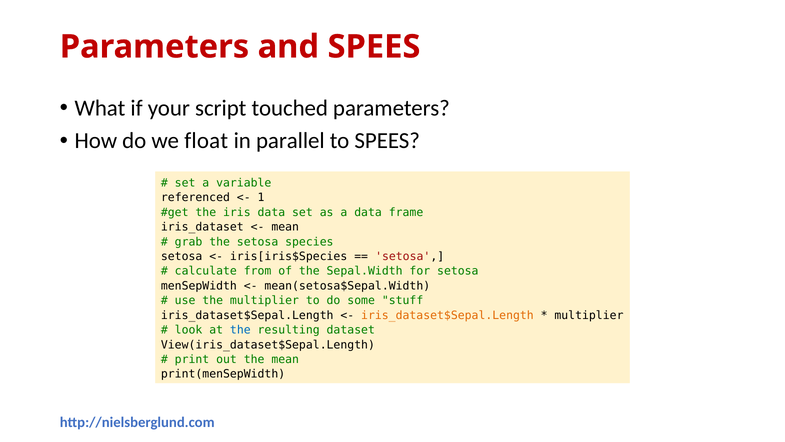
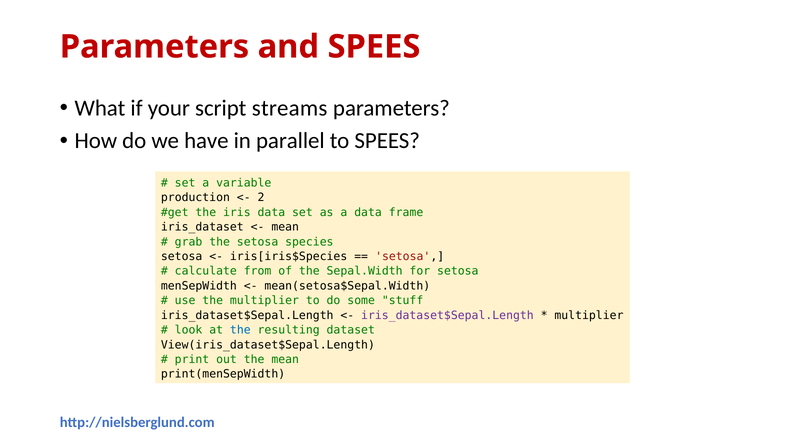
touched: touched -> streams
float: float -> have
referenced: referenced -> production
1: 1 -> 2
iris_dataset$Sepal.Length at (447, 315) colour: orange -> purple
